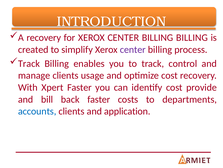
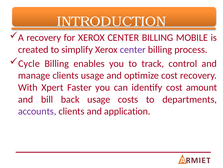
BILLING BILLING: BILLING -> MOBILE
Track at (29, 63): Track -> Cycle
provide: provide -> amount
back faster: faster -> usage
accounts colour: blue -> purple
